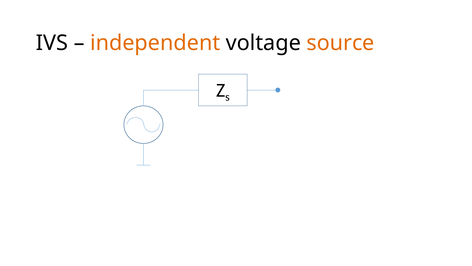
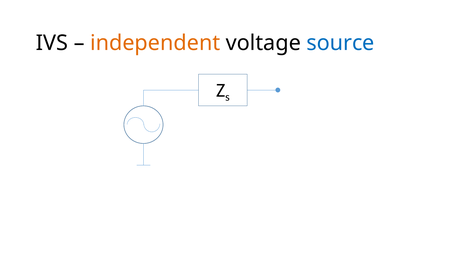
source colour: orange -> blue
